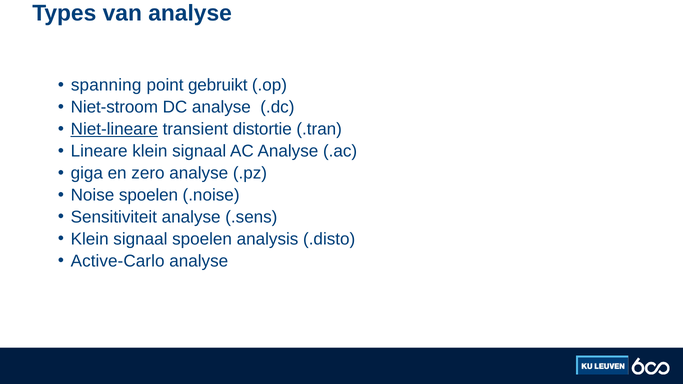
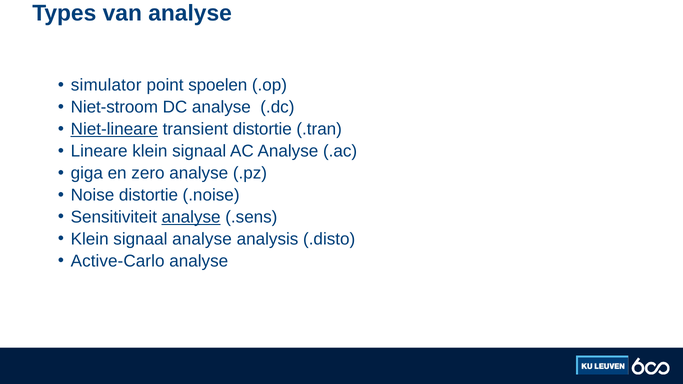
spanning: spanning -> simulator
gebruikt: gebruikt -> spoelen
Noise spoelen: spoelen -> distortie
analyse at (191, 217) underline: none -> present
signaal spoelen: spoelen -> analyse
